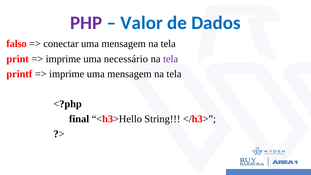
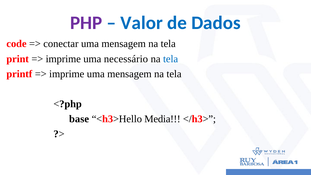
falso: falso -> code
tela at (171, 59) colour: purple -> blue
final: final -> base
String: String -> Media
